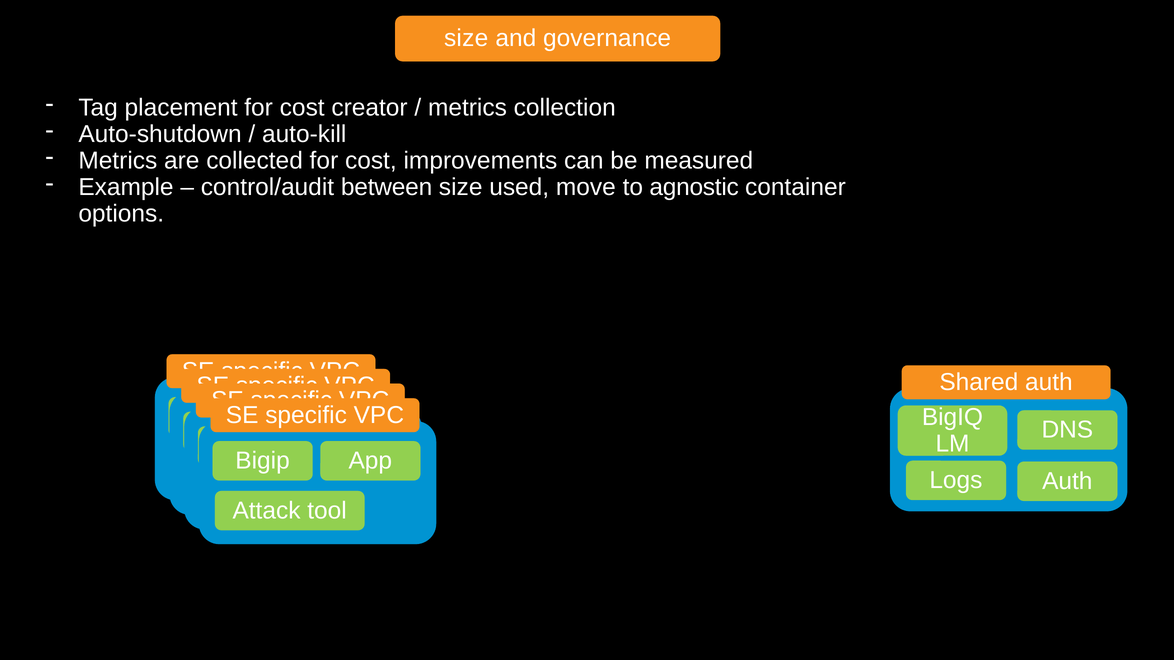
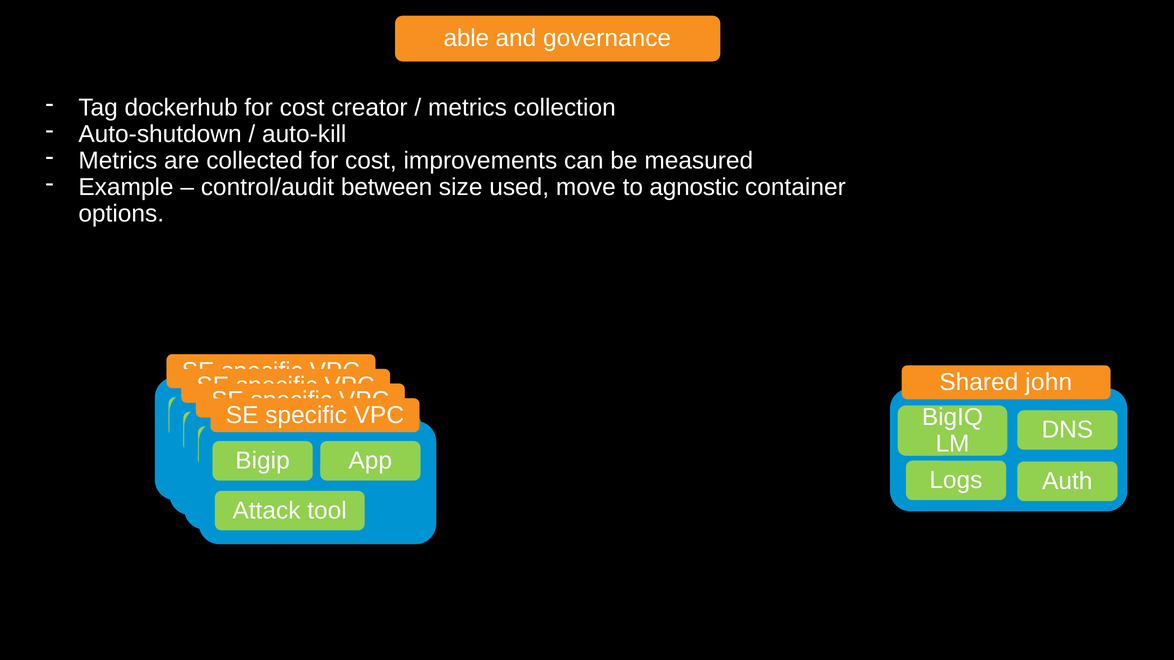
size at (466, 38): size -> able
placement: placement -> dockerhub
Shared auth: auth -> john
